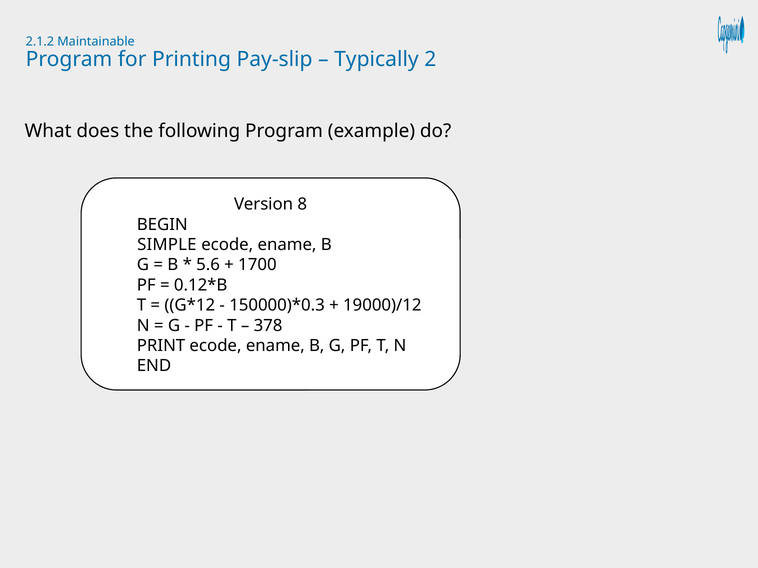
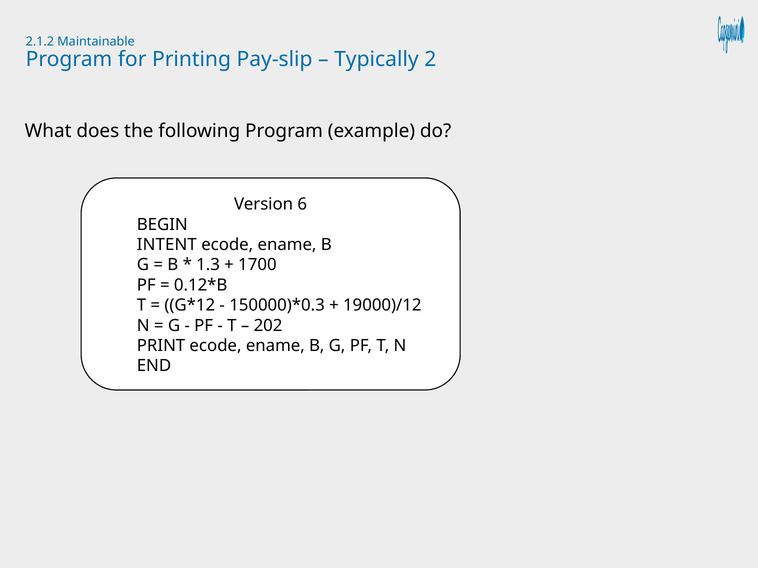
8: 8 -> 6
SIMPLE: SIMPLE -> INTENT
5.6: 5.6 -> 1.3
378: 378 -> 202
